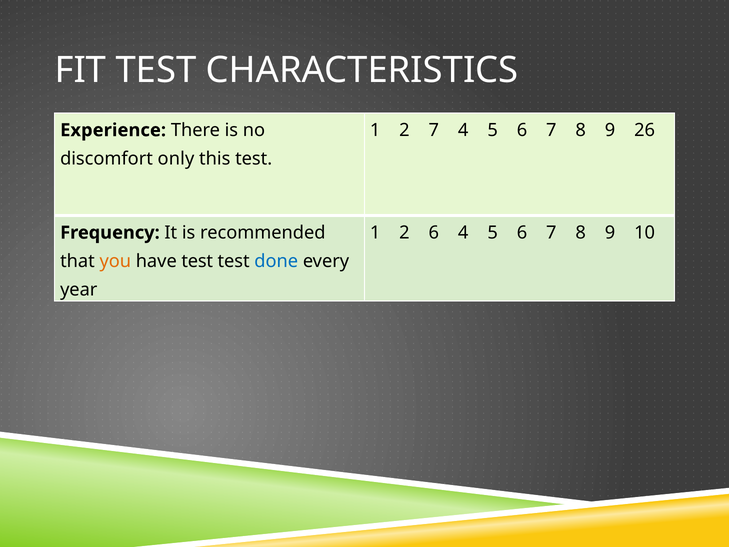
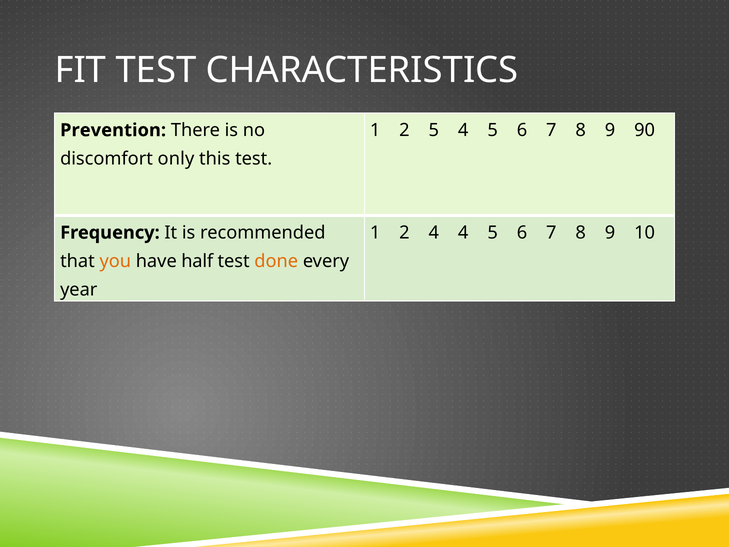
2 7: 7 -> 5
26: 26 -> 90
Experience: Experience -> Prevention
2 6: 6 -> 4
have test: test -> half
done colour: blue -> orange
